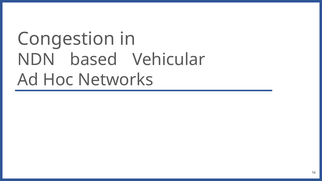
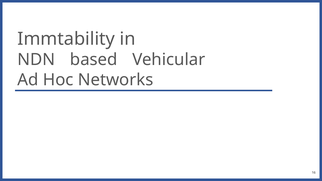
Congestion: Congestion -> Immtability
